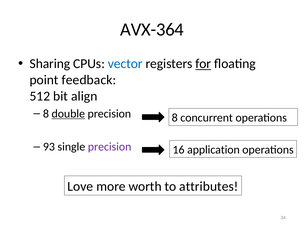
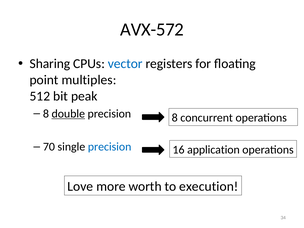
AVX-364: AVX-364 -> AVX-572
for underline: present -> none
feedback: feedback -> multiples
align: align -> peak
93: 93 -> 70
precision at (110, 147) colour: purple -> blue
attributes: attributes -> execution
